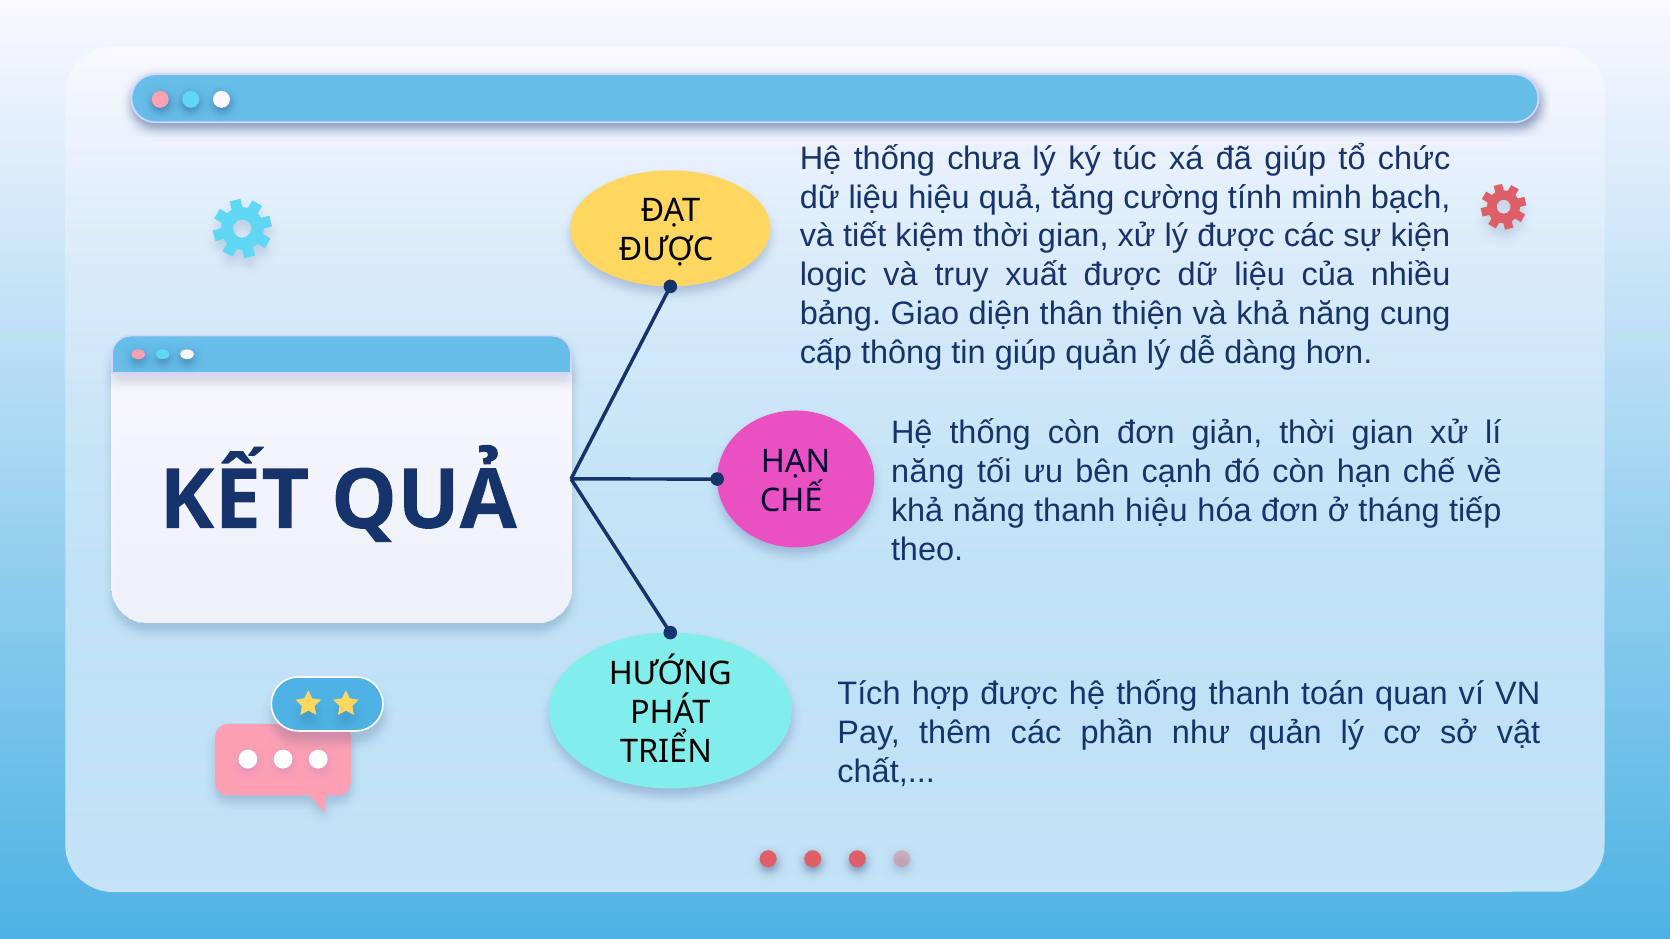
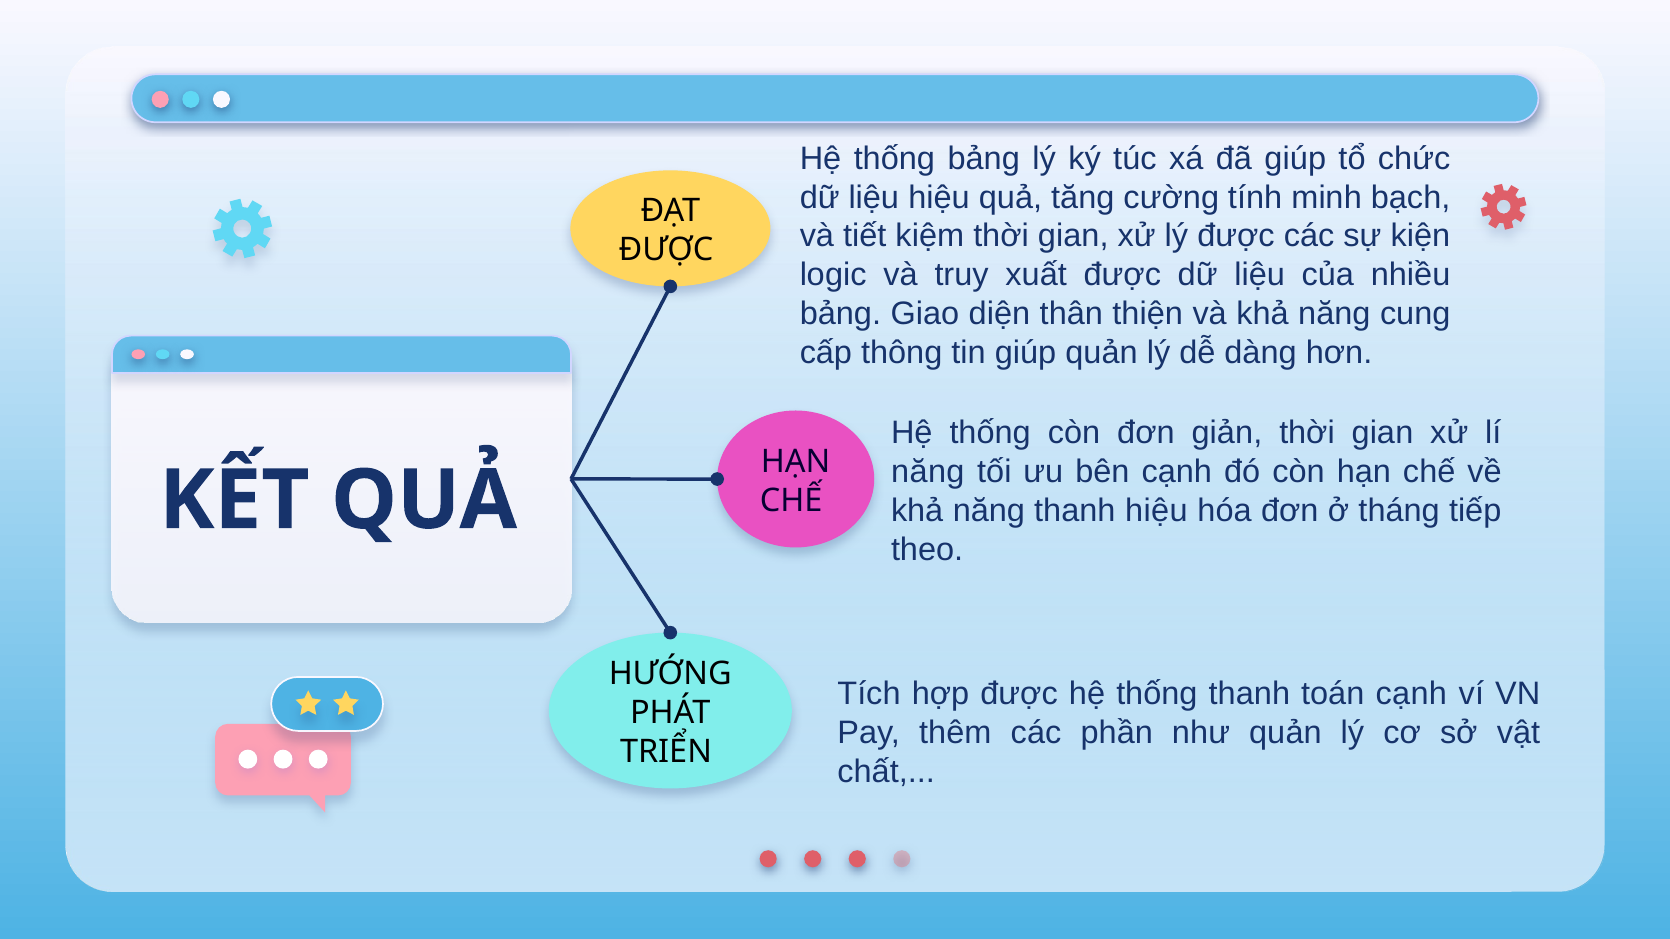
thống chưa: chưa -> bảng
toán quan: quan -> cạnh
